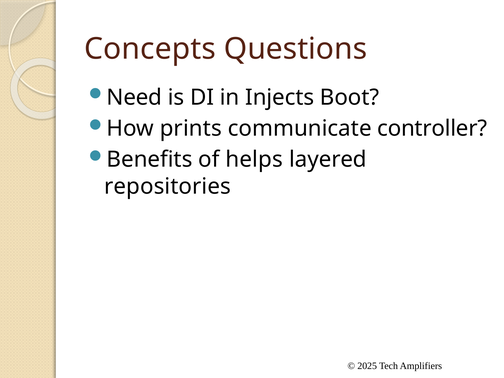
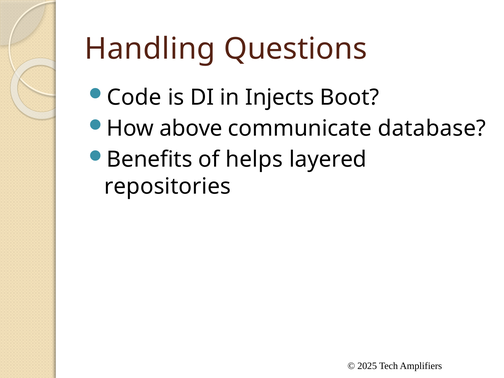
Concepts: Concepts -> Handling
Need: Need -> Code
prints: prints -> above
controller: controller -> database
